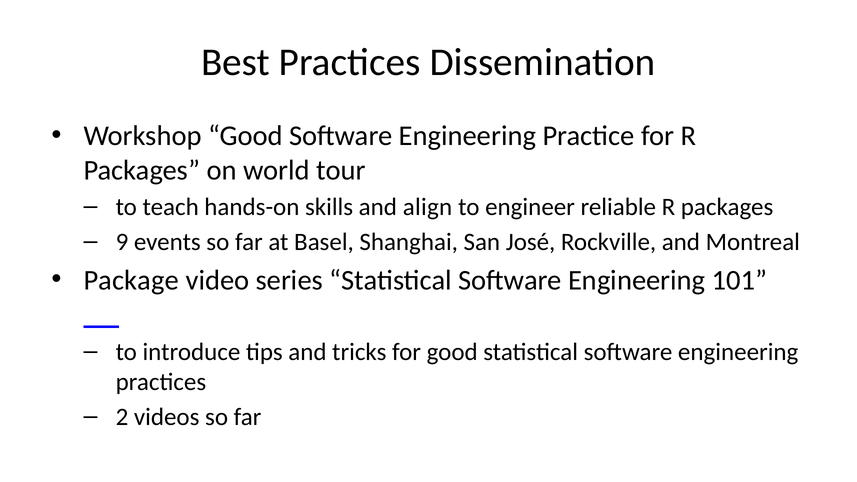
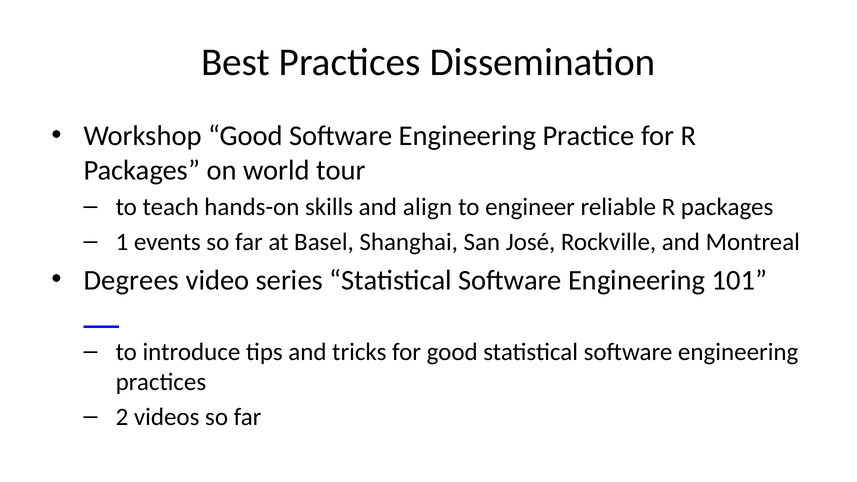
9: 9 -> 1
Package: Package -> Degrees
